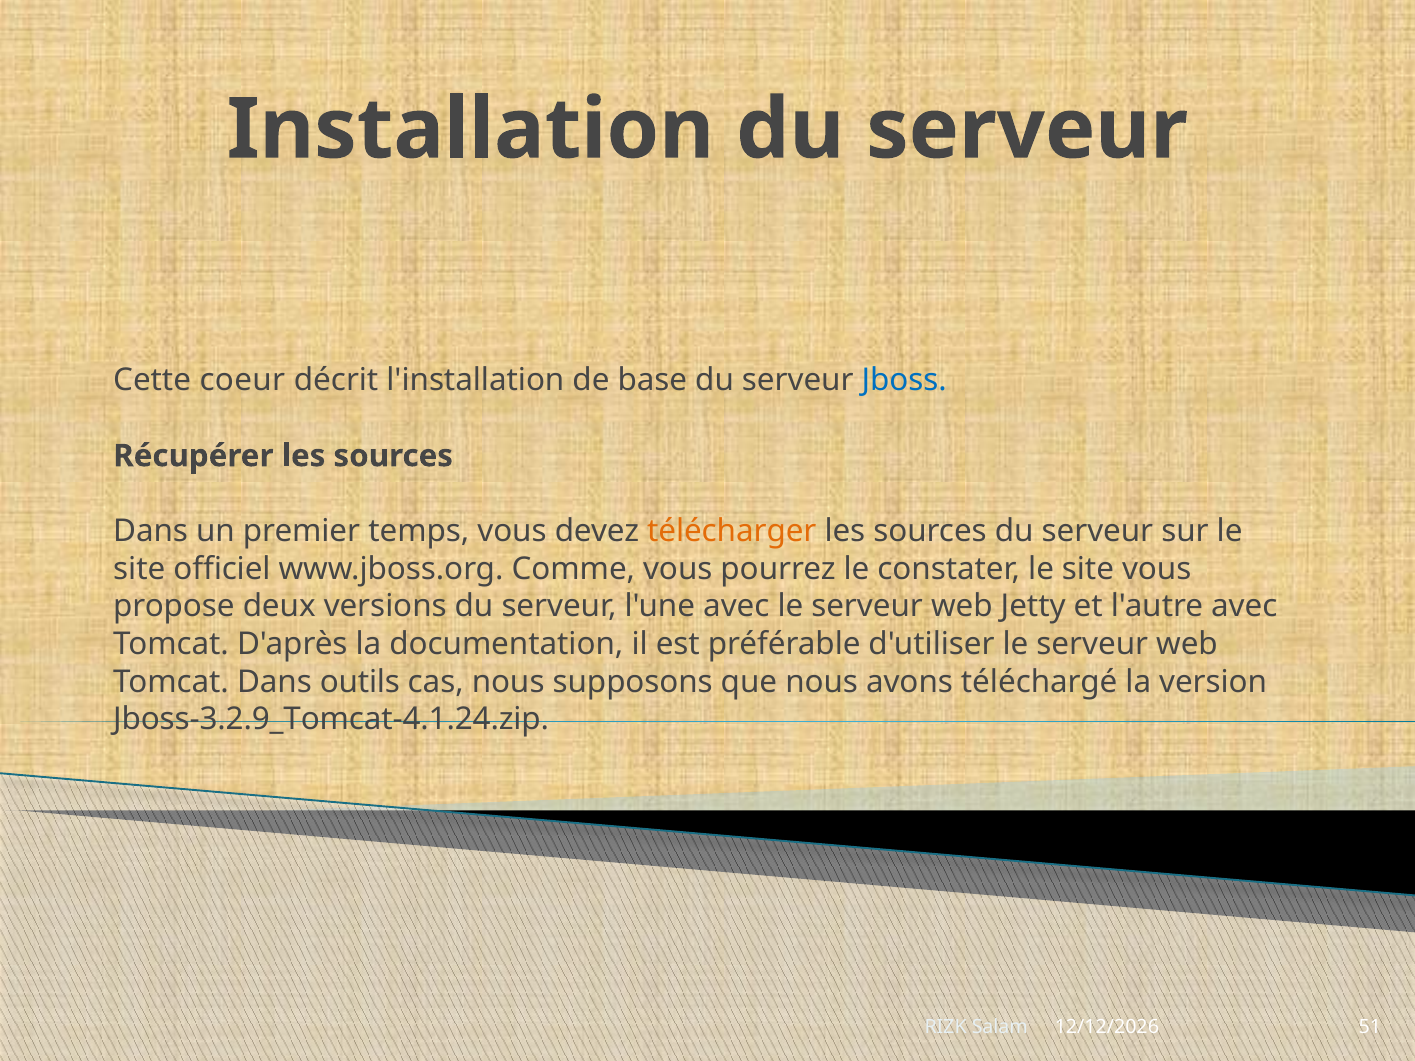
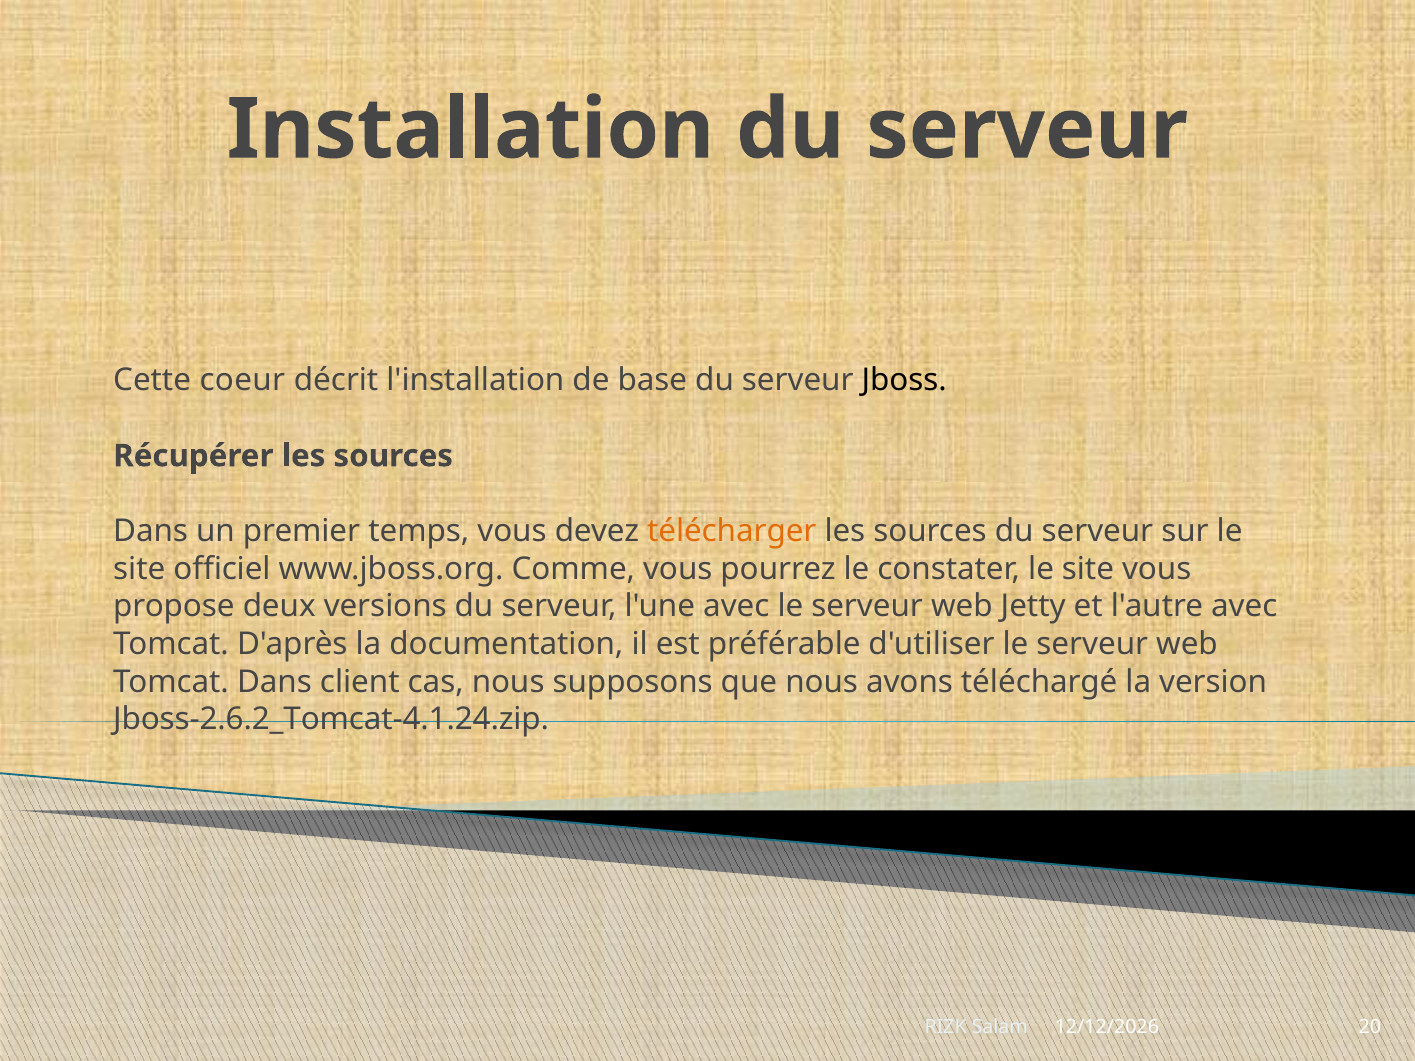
Jboss colour: blue -> black
outils: outils -> client
Jboss-3.2.9_Tomcat-4.1.24.zip: Jboss-3.2.9_Tomcat-4.1.24.zip -> Jboss-2.6.2_Tomcat-4.1.24.zip
51: 51 -> 20
